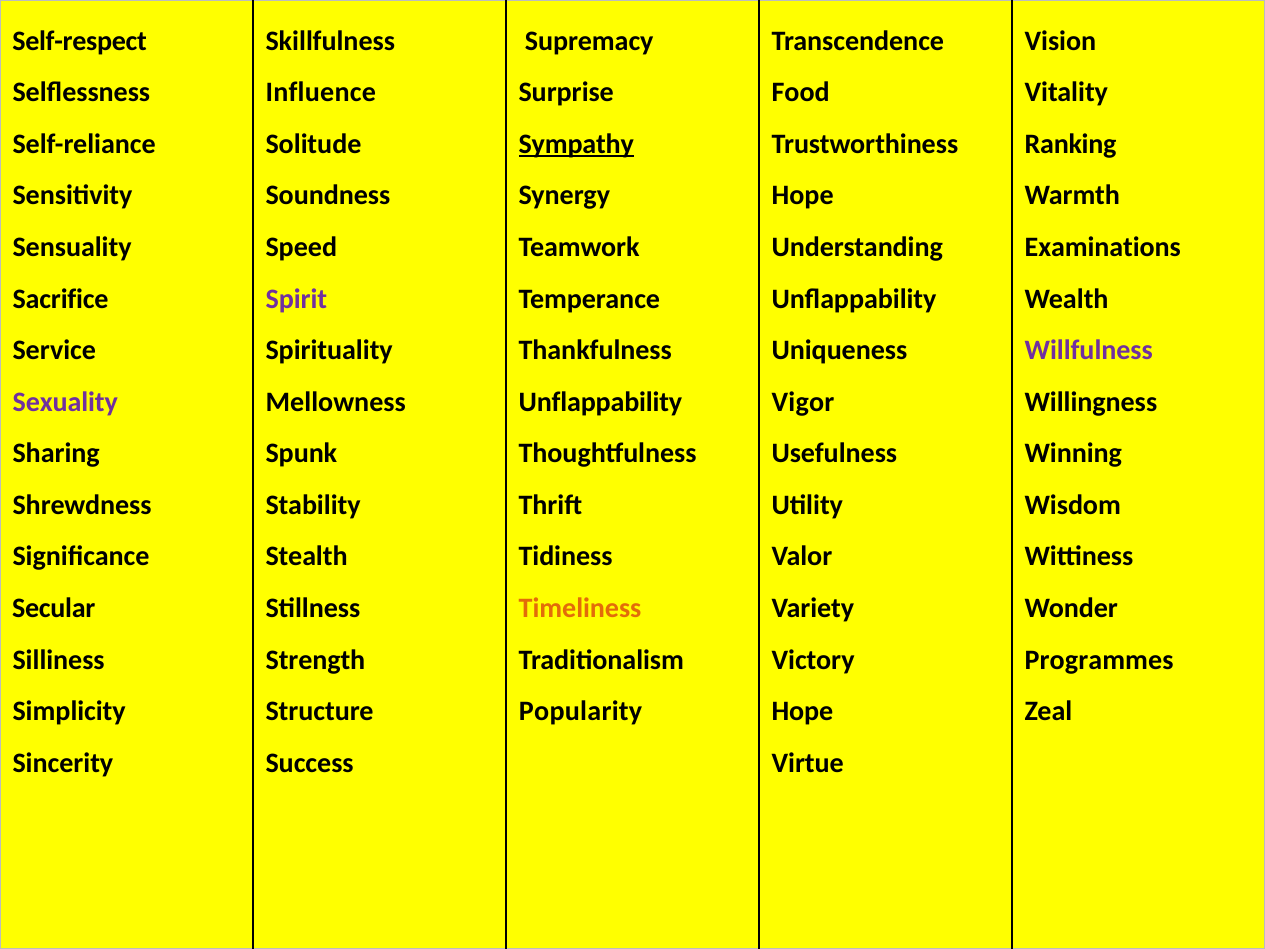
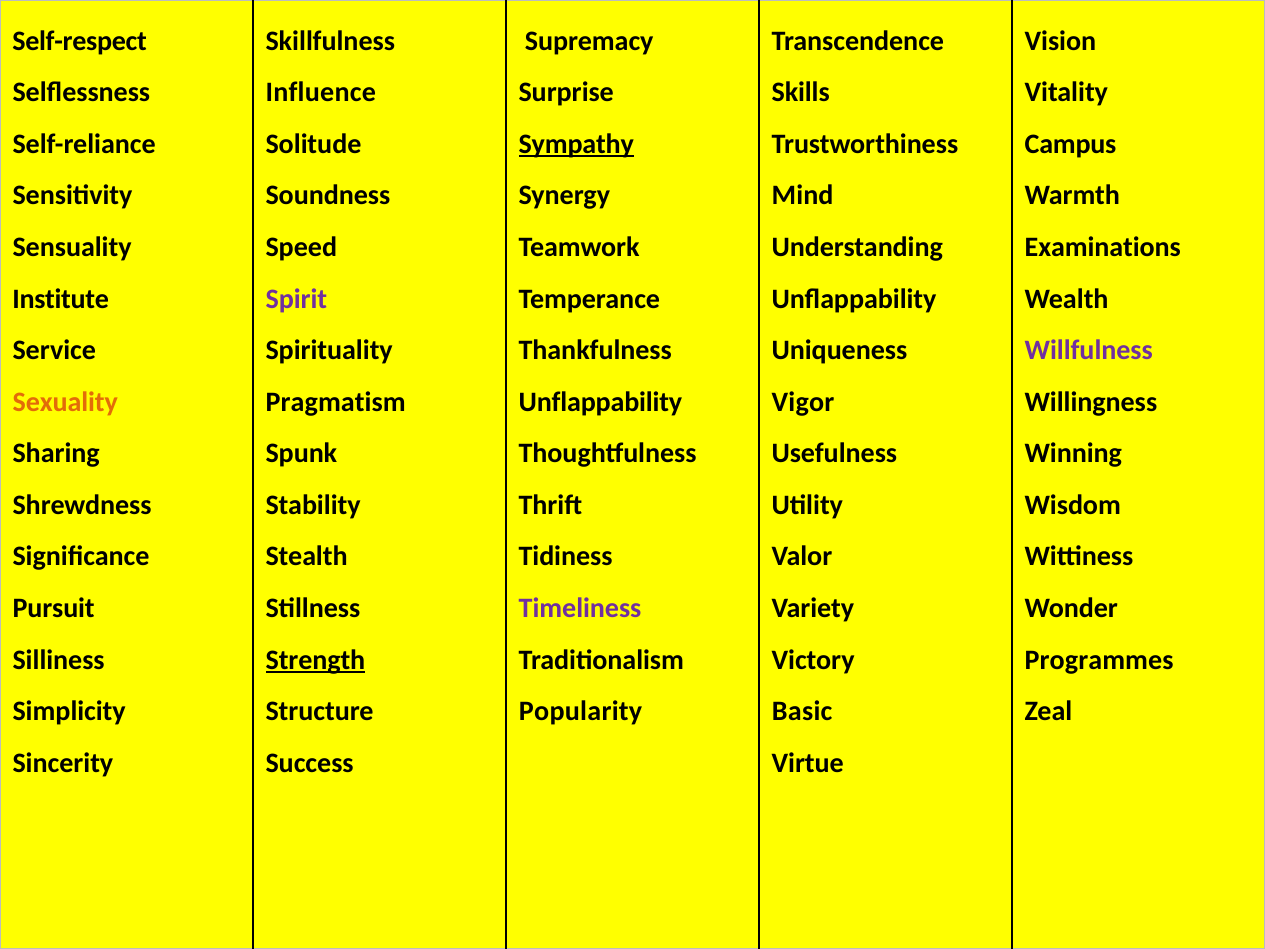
Food: Food -> Skills
Ranking: Ranking -> Campus
Hope at (803, 196): Hope -> Mind
Sacrifice: Sacrifice -> Institute
Sexuality colour: purple -> orange
Mellowness: Mellowness -> Pragmatism
Secular: Secular -> Pursuit
Timeliness colour: orange -> purple
Strength underline: none -> present
Hope at (802, 711): Hope -> Basic
